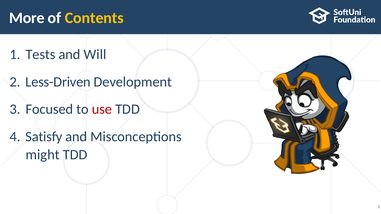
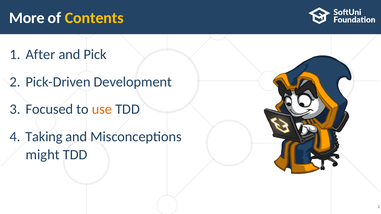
Tests: Tests -> After
Will: Will -> Pick
Less-Driven: Less-Driven -> Pick-Driven
use colour: red -> orange
Satisfy: Satisfy -> Taking
